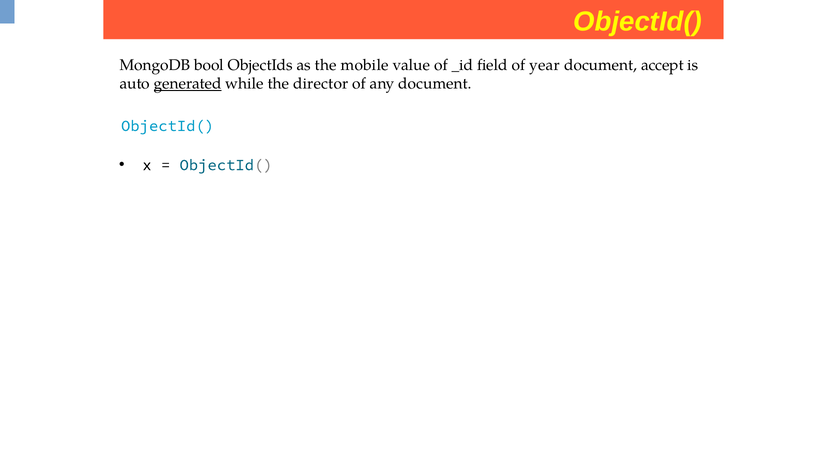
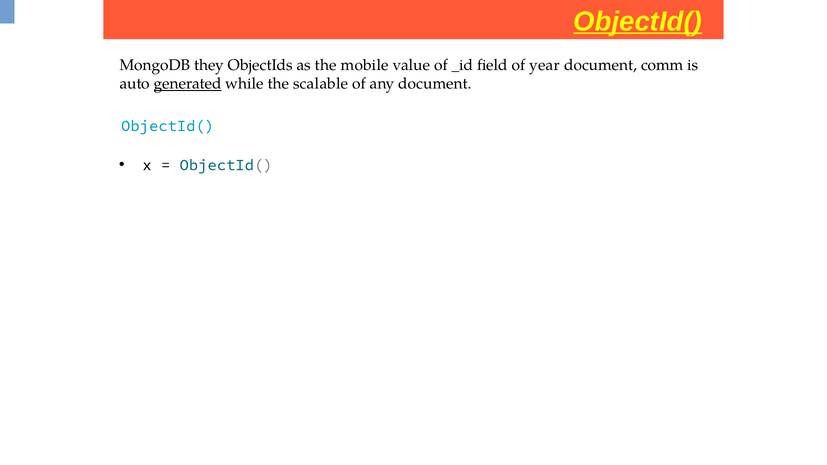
ObjectId( at (638, 22) underline: none -> present
bool: bool -> they
accept: accept -> comm
director: director -> scalable
